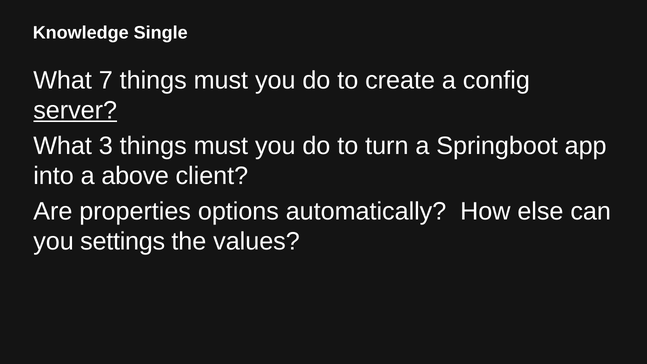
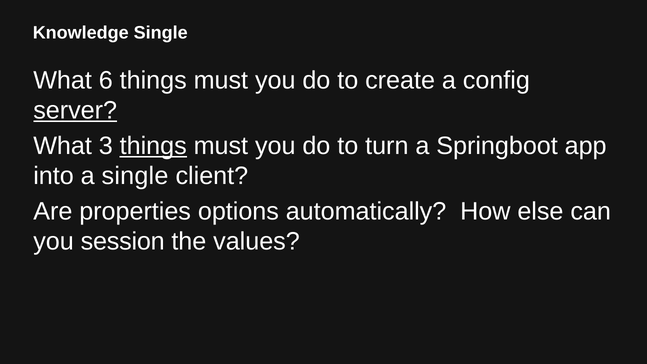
7: 7 -> 6
things at (153, 146) underline: none -> present
a above: above -> single
settings: settings -> session
